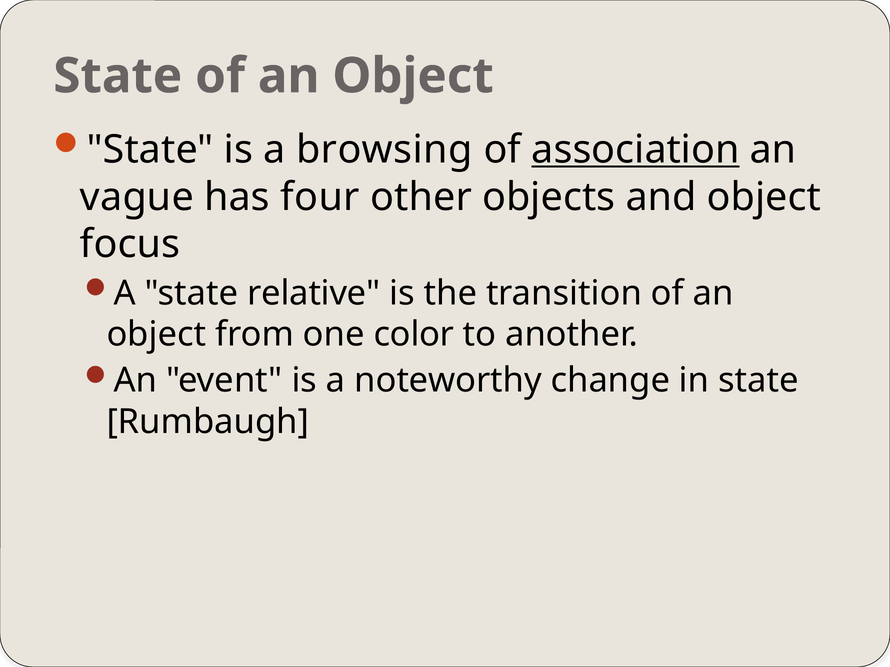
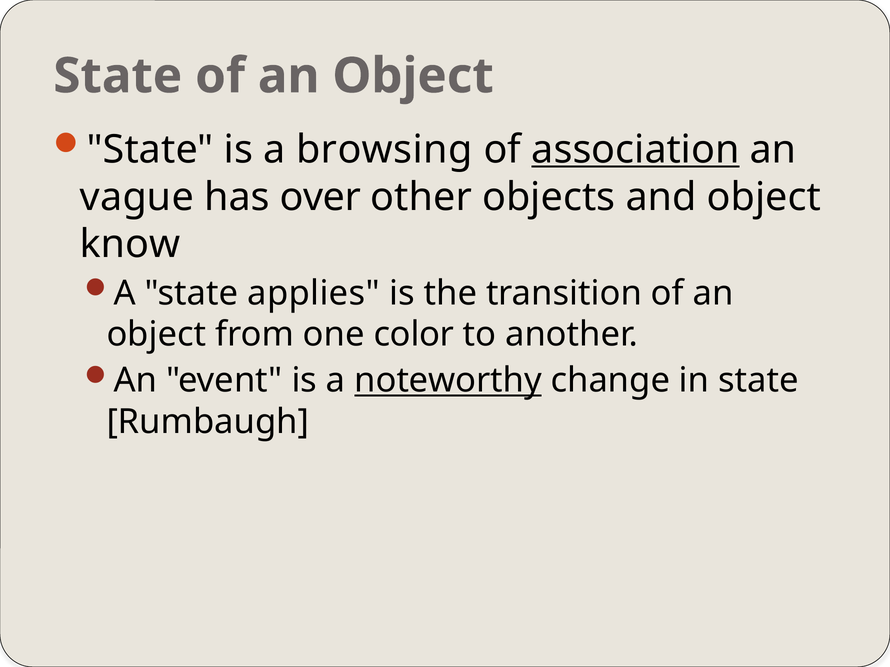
four: four -> over
focus: focus -> know
relative: relative -> applies
noteworthy underline: none -> present
